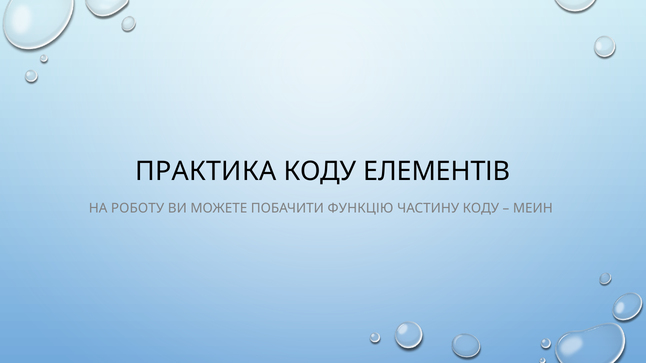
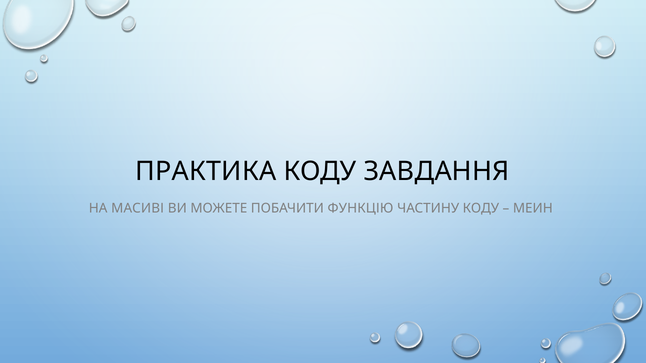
ЕЛЕМЕНТІВ: ЕЛЕМЕНТІВ -> ЗАВДАННЯ
РОБОТУ: РОБОТУ -> МАСИВІ
